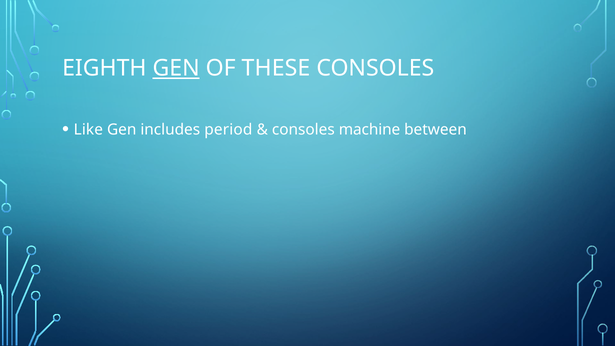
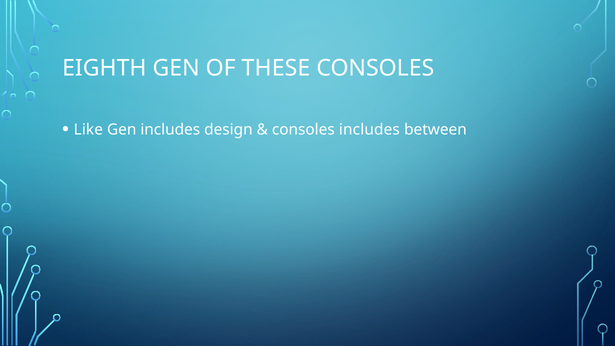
GEN at (176, 68) underline: present -> none
period: period -> design
consoles machine: machine -> includes
